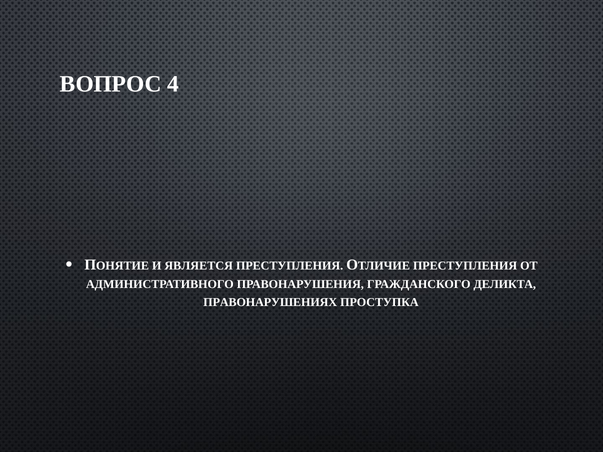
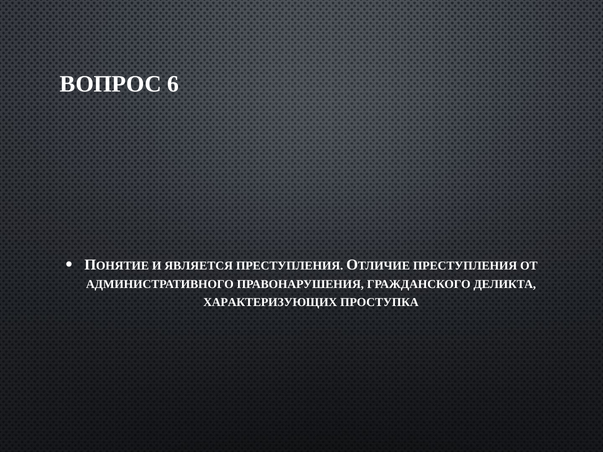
4: 4 -> 6
ПРАВОНАРУШЕНИЯХ: ПРАВОНАРУШЕНИЯХ -> ХАРАКТЕРИЗУЮЩИХ
